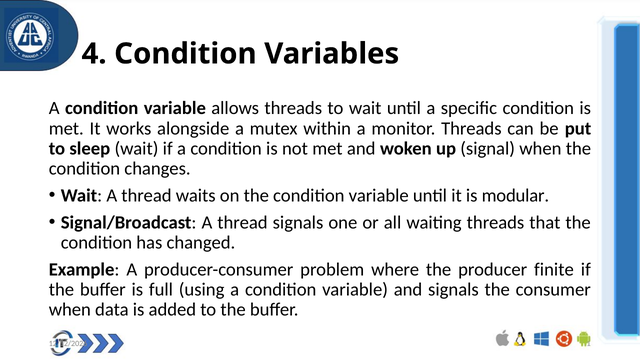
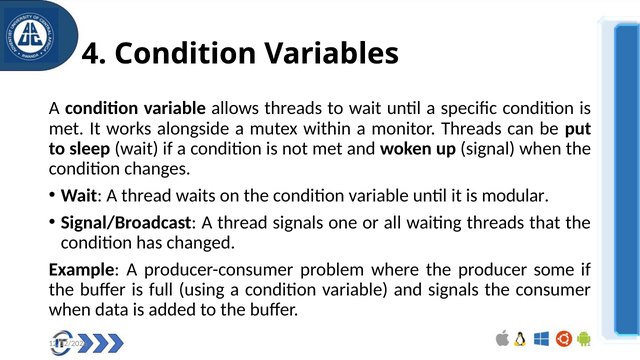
finite: finite -> some
